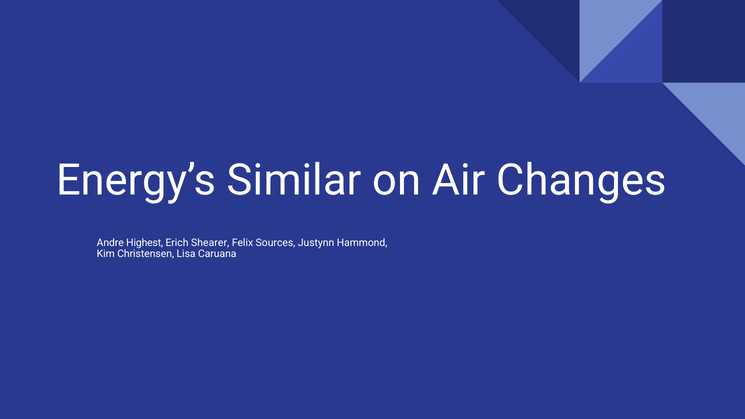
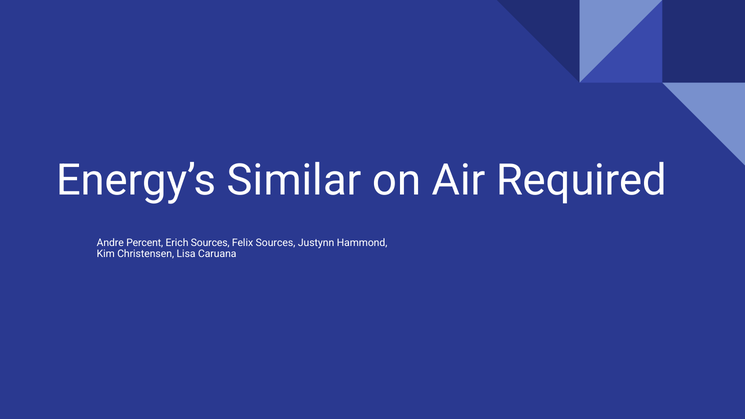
Changes: Changes -> Required
Highest: Highest -> Percent
Erich Shearer: Shearer -> Sources
